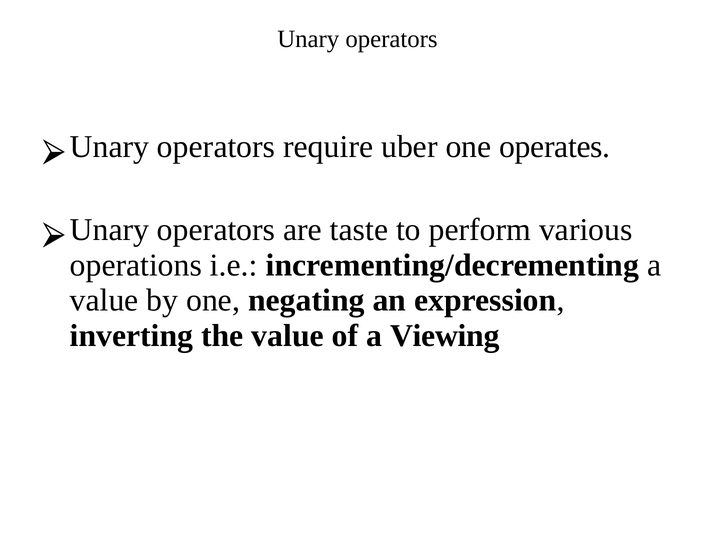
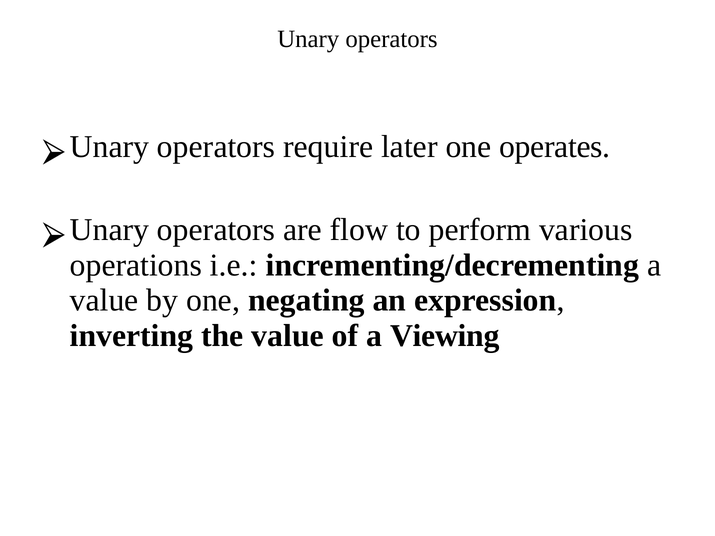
uber: uber -> later
taste: taste -> flow
